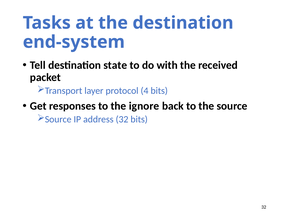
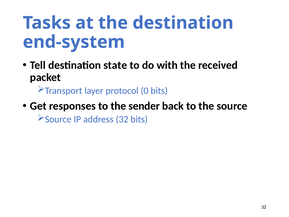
4: 4 -> 0
ignore: ignore -> sender
